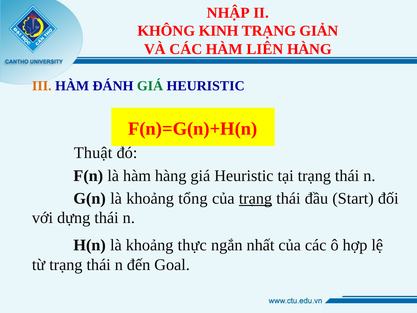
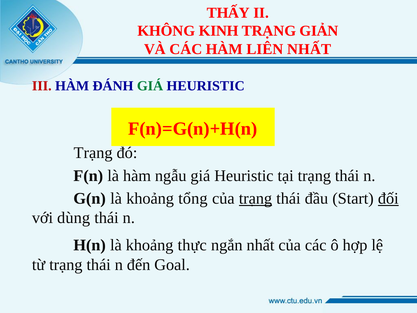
NHẬP: NHẬP -> THẤY
LIÊN HÀNG: HÀNG -> NHẤT
III colour: orange -> red
Thuật at (93, 153): Thuật -> Trạng
hàm hàng: hàng -> ngẫu
đối underline: none -> present
dựng: dựng -> dùng
